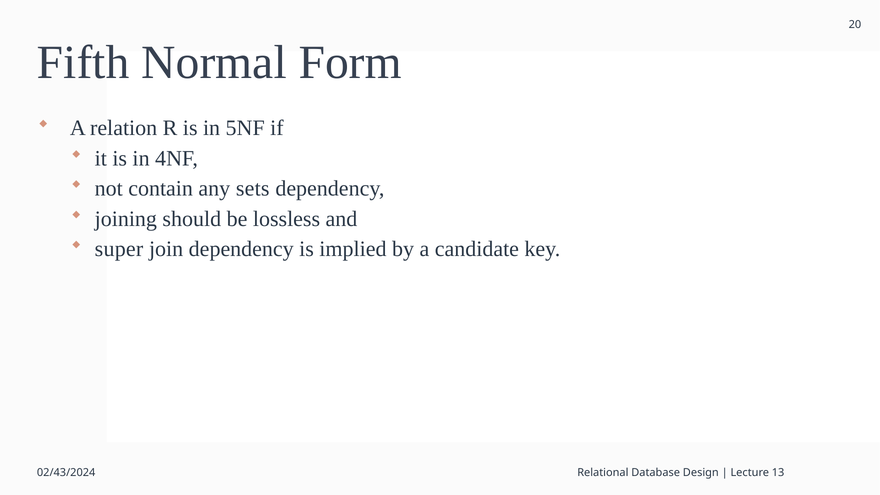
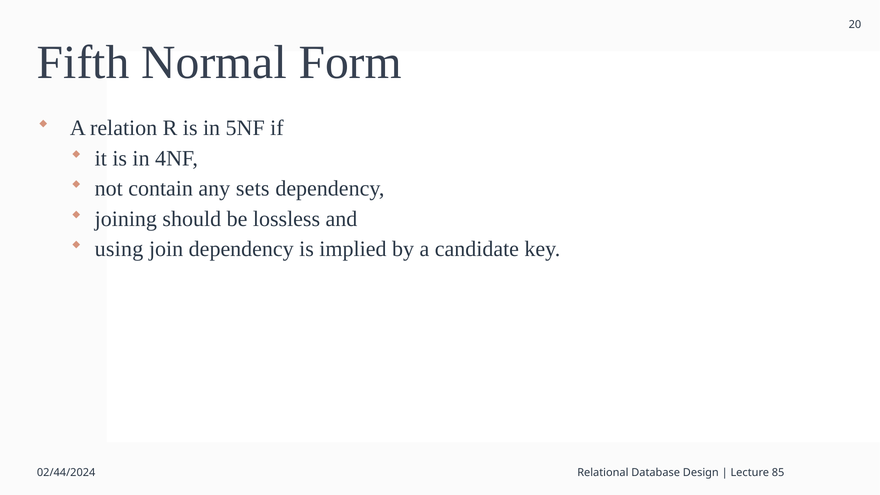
super: super -> using
02/43/2024: 02/43/2024 -> 02/44/2024
13: 13 -> 85
